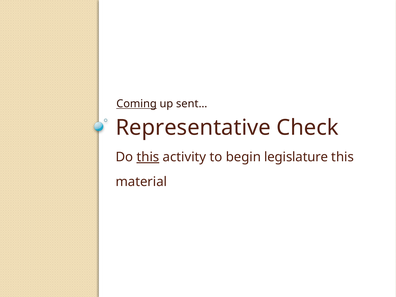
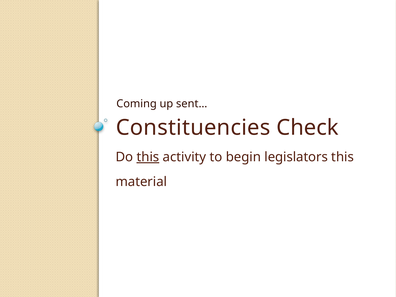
Coming underline: present -> none
Representative: Representative -> Constituencies
legislature: legislature -> legislators
